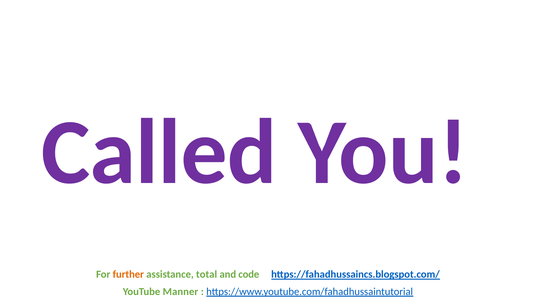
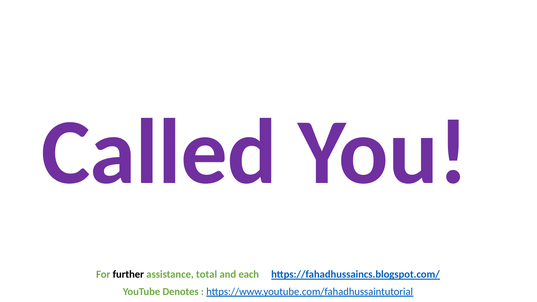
further colour: orange -> black
code: code -> each
Manner: Manner -> Denotes
